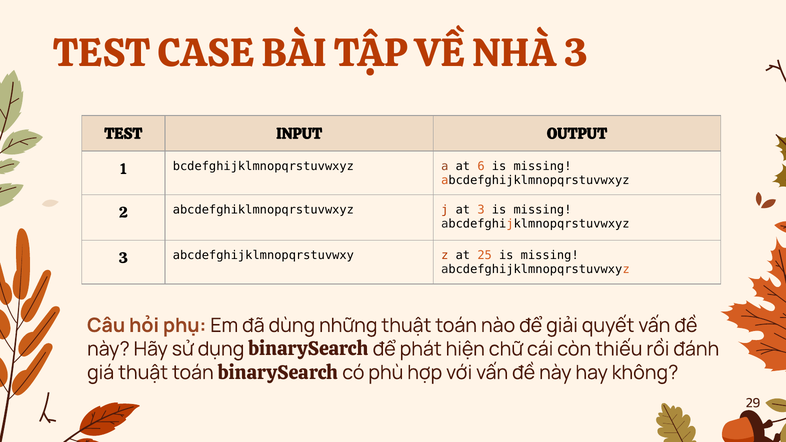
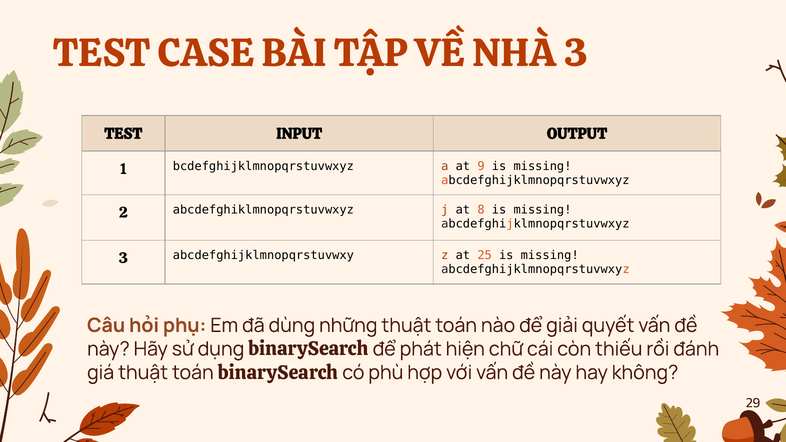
6: 6 -> 9
at 3: 3 -> 8
